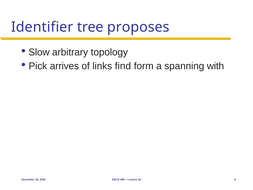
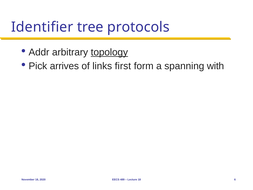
proposes: proposes -> protocols
Slow: Slow -> Addr
topology underline: none -> present
find: find -> first
